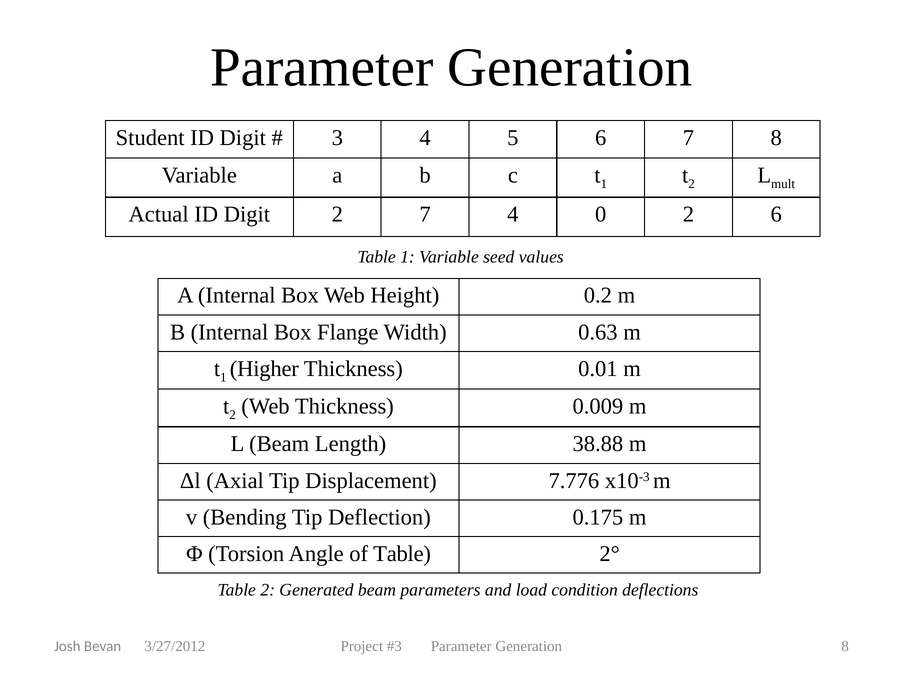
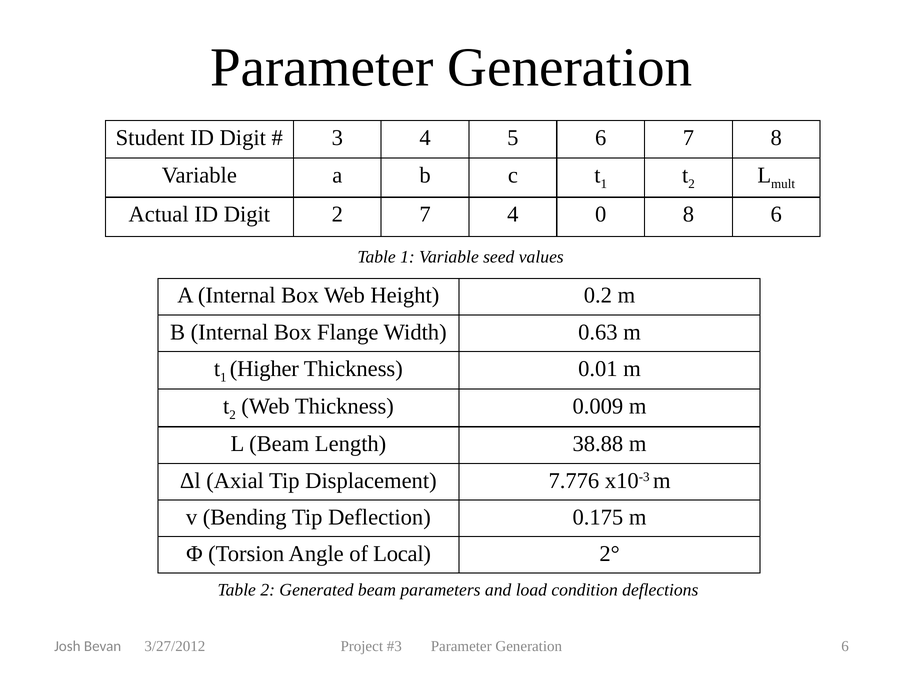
0 2: 2 -> 8
of Table: Table -> Local
Generation 8: 8 -> 6
